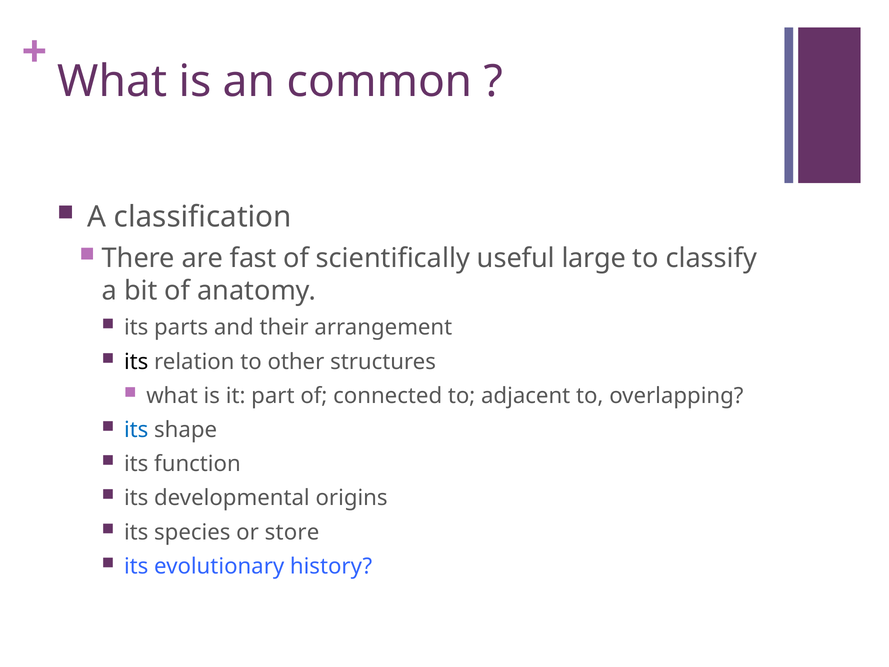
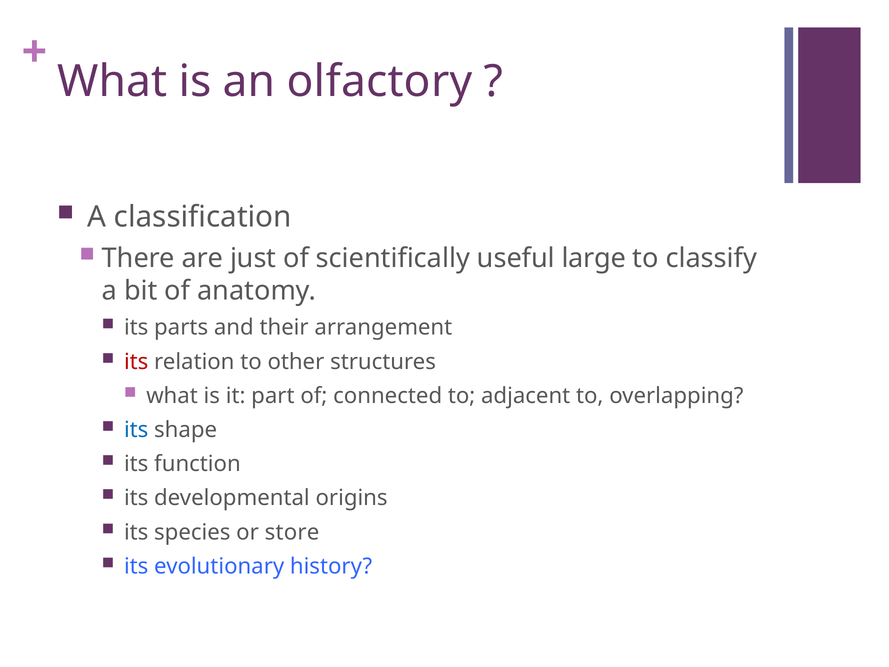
common: common -> olfactory
fast: fast -> just
its at (136, 362) colour: black -> red
